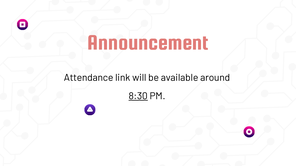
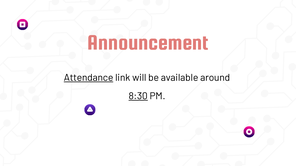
Attendance underline: none -> present
